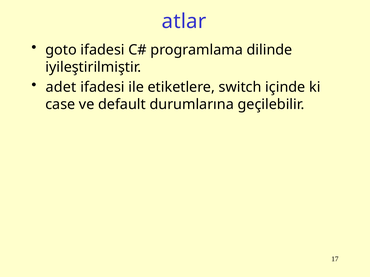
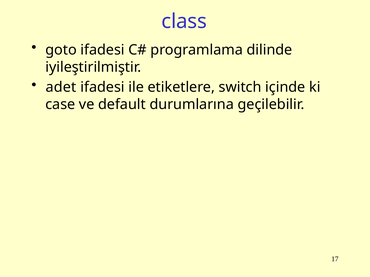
atlar: atlar -> class
